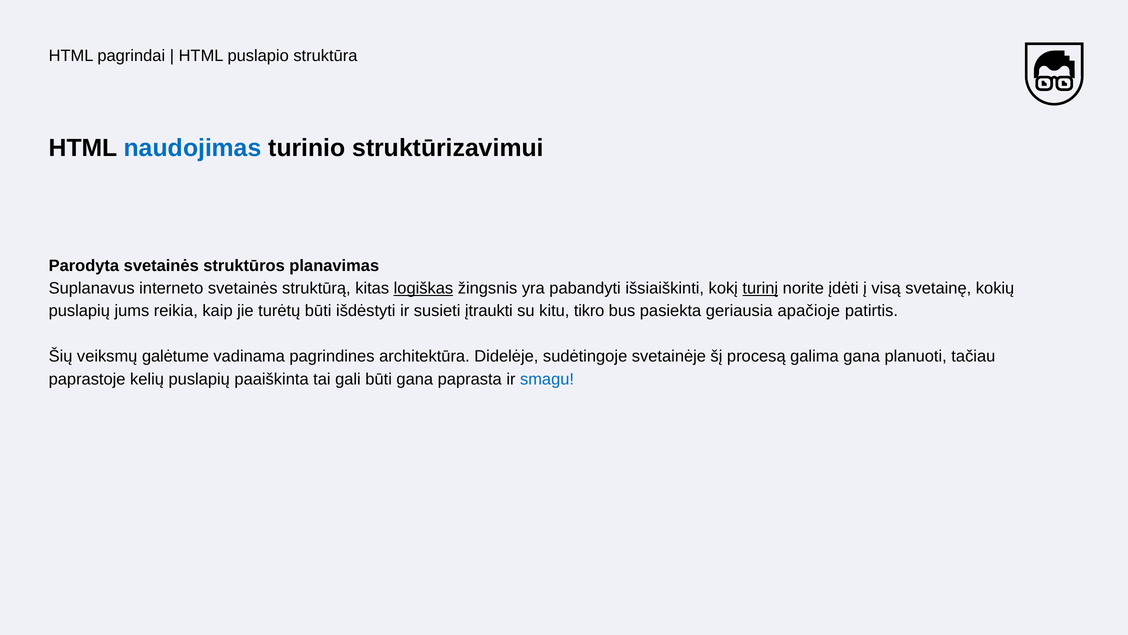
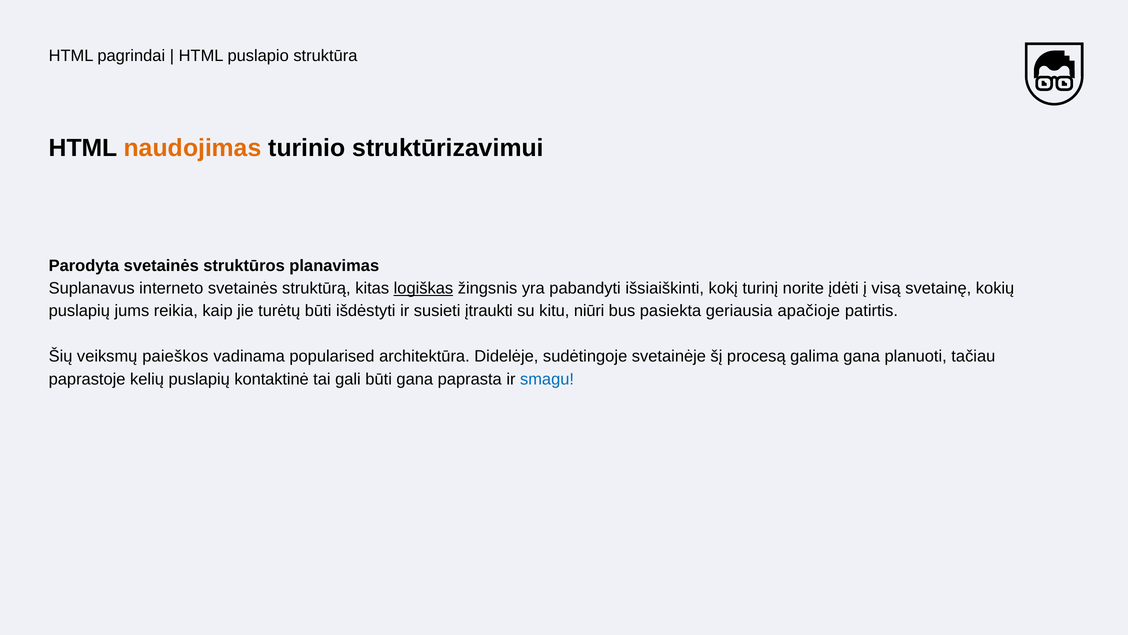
naudojimas colour: blue -> orange
turinį underline: present -> none
tikro: tikro -> niūri
galėtume: galėtume -> paieškos
pagrindines: pagrindines -> popularised
paaiškinta: paaiškinta -> kontaktinė
